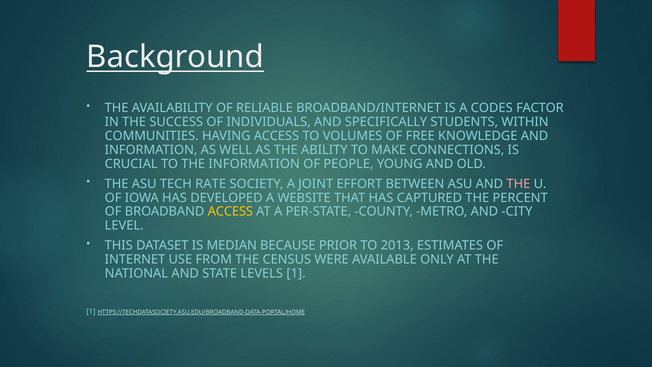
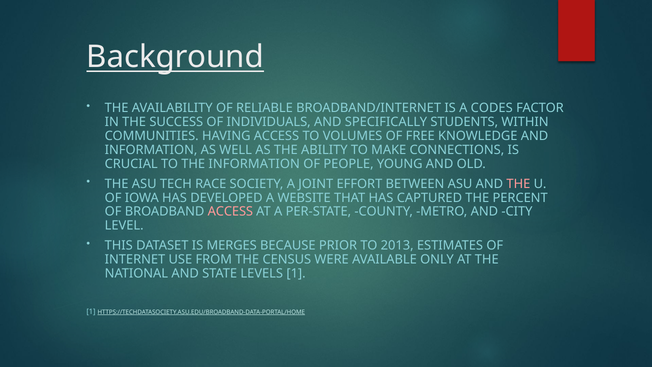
RATE: RATE -> RACE
ACCESS at (230, 212) colour: yellow -> pink
MEDIAN: MEDIAN -> MERGES
